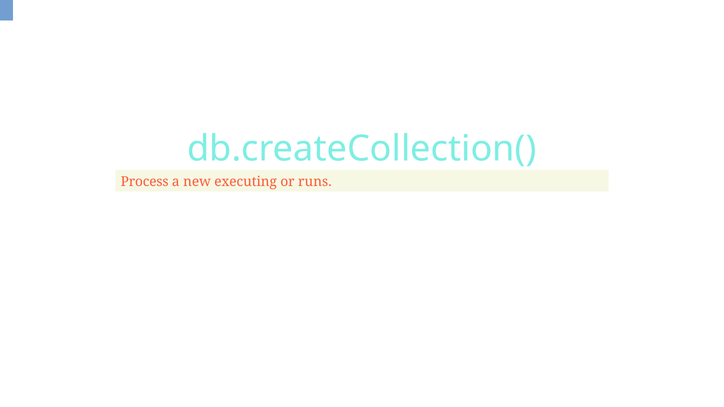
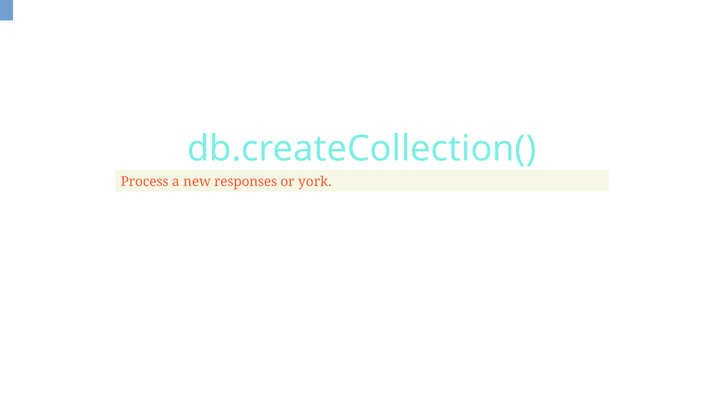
executing: executing -> responses
runs: runs -> york
